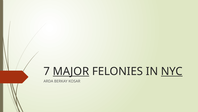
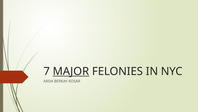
NYC underline: present -> none
